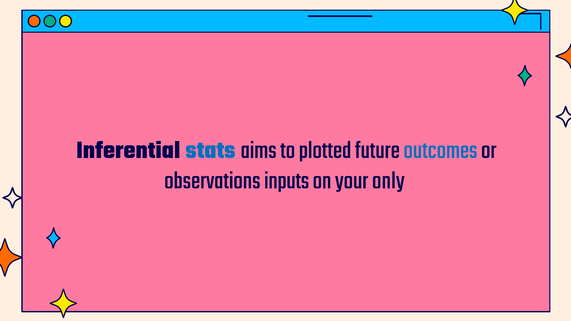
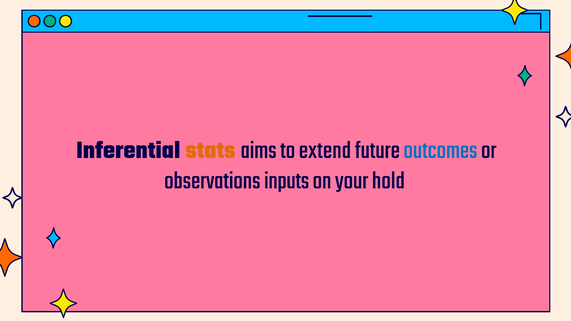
stats colour: blue -> orange
plotted: plotted -> extend
only: only -> hold
